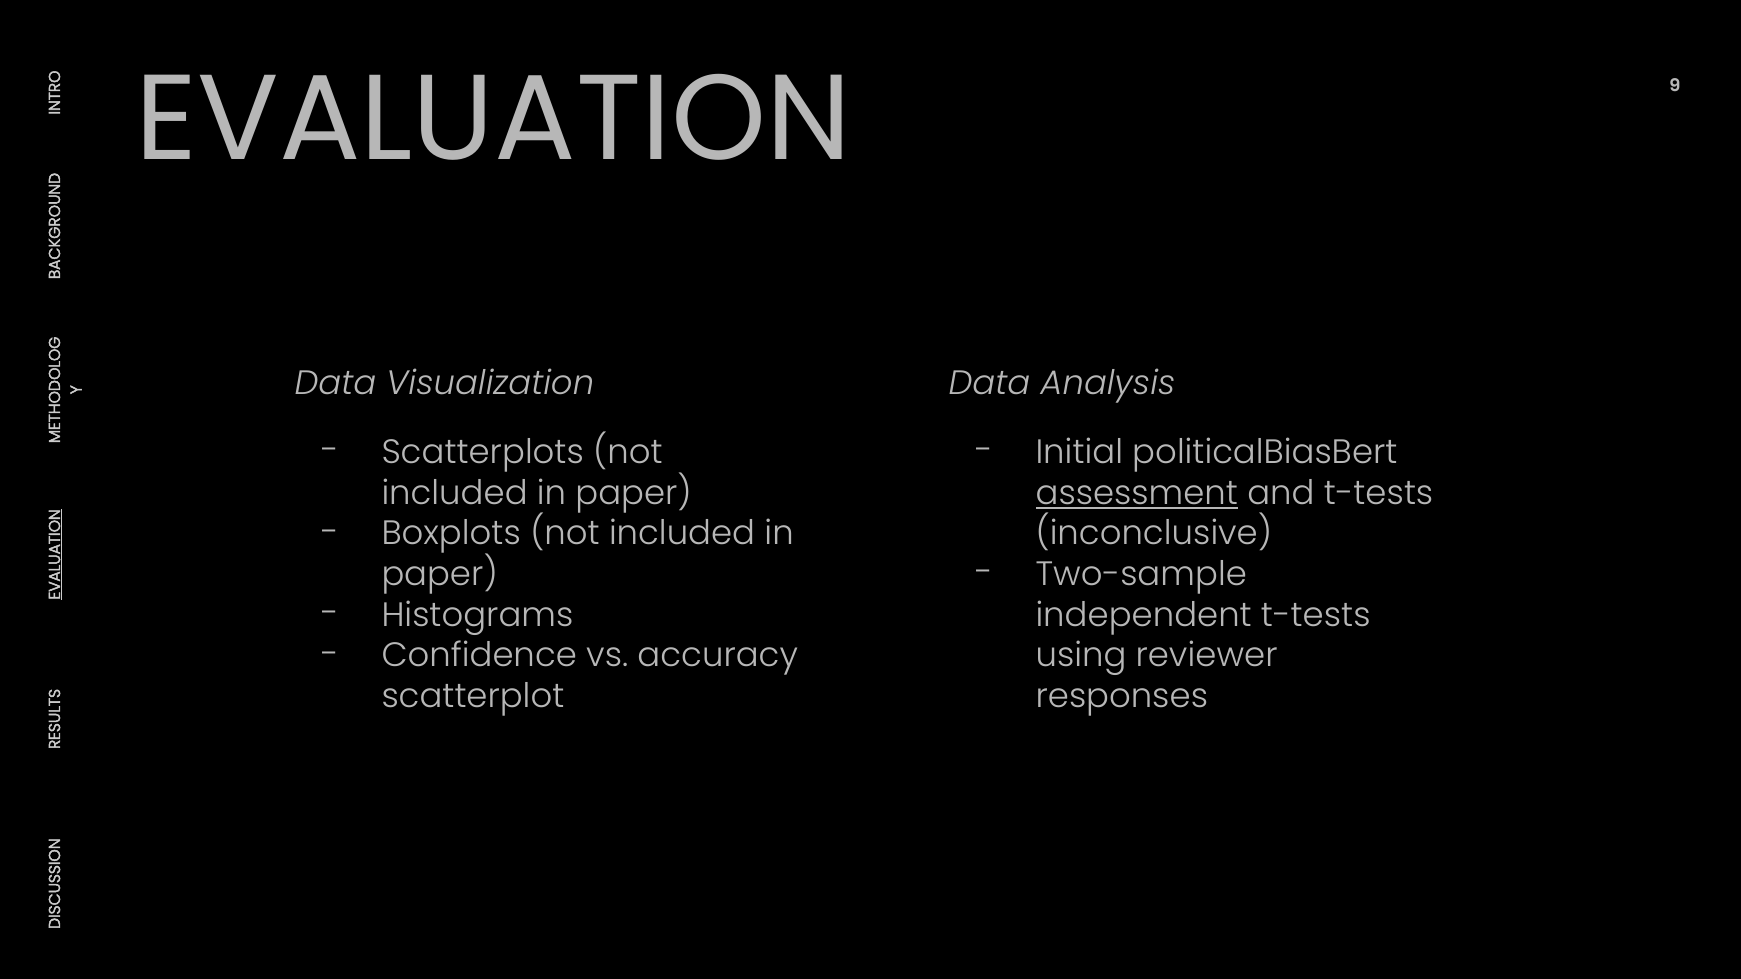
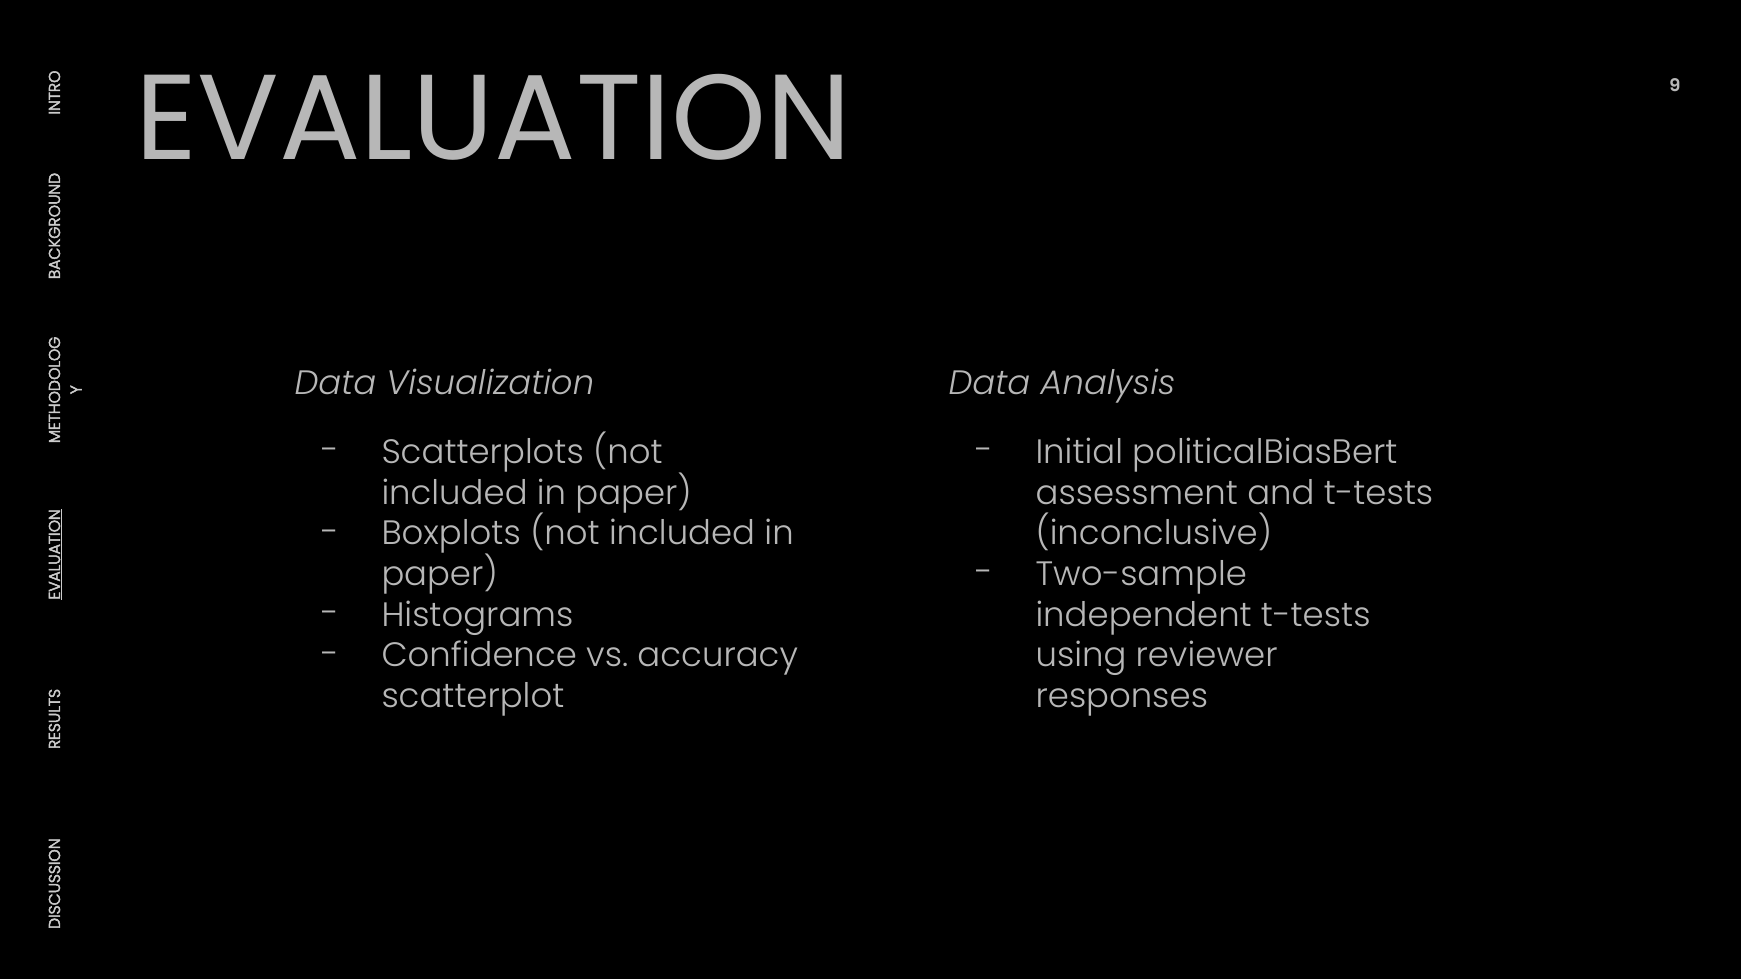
assessment underline: present -> none
